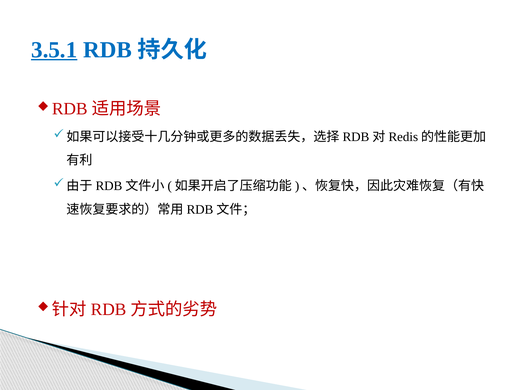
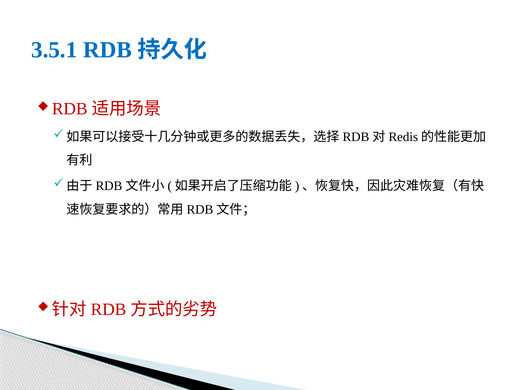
3.5.1 underline: present -> none
